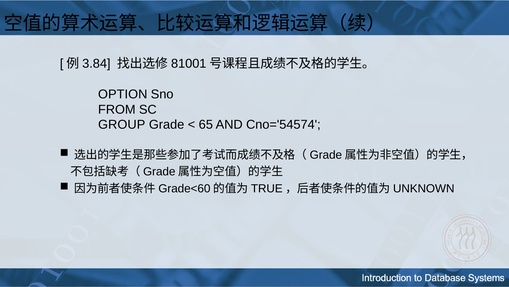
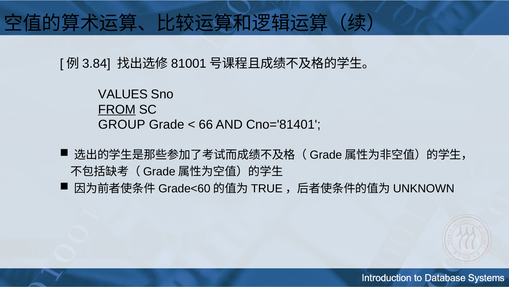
OPTION: OPTION -> VALUES
FROM underline: none -> present
65: 65 -> 66
Cno='54574: Cno='54574 -> Cno='81401
